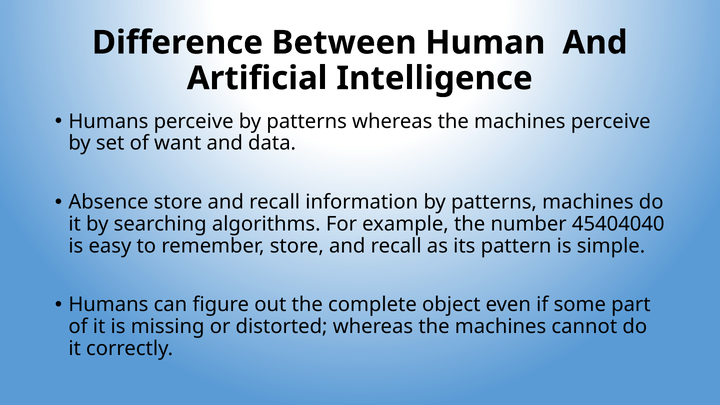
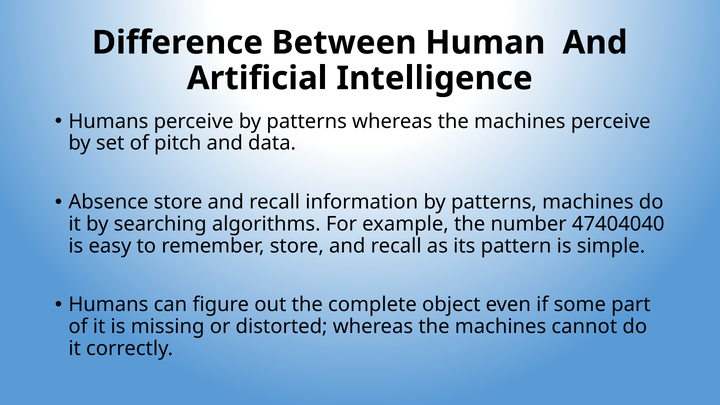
want: want -> pitch
45404040: 45404040 -> 47404040
